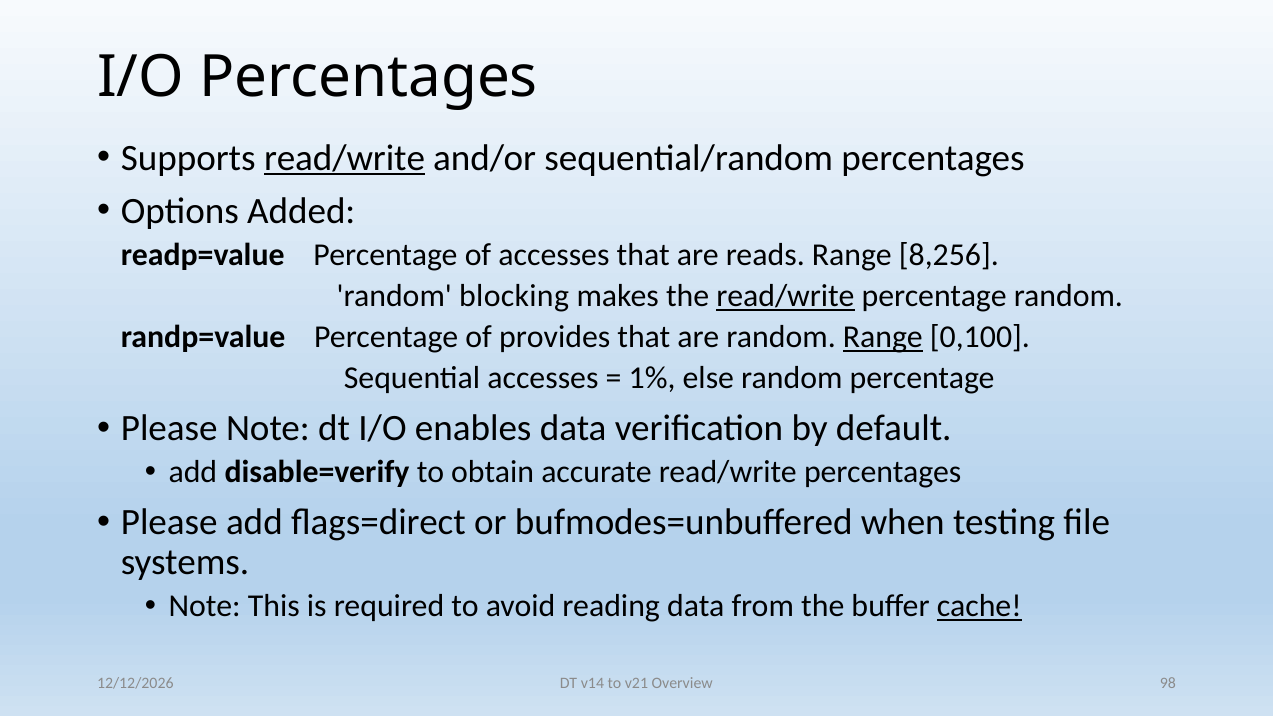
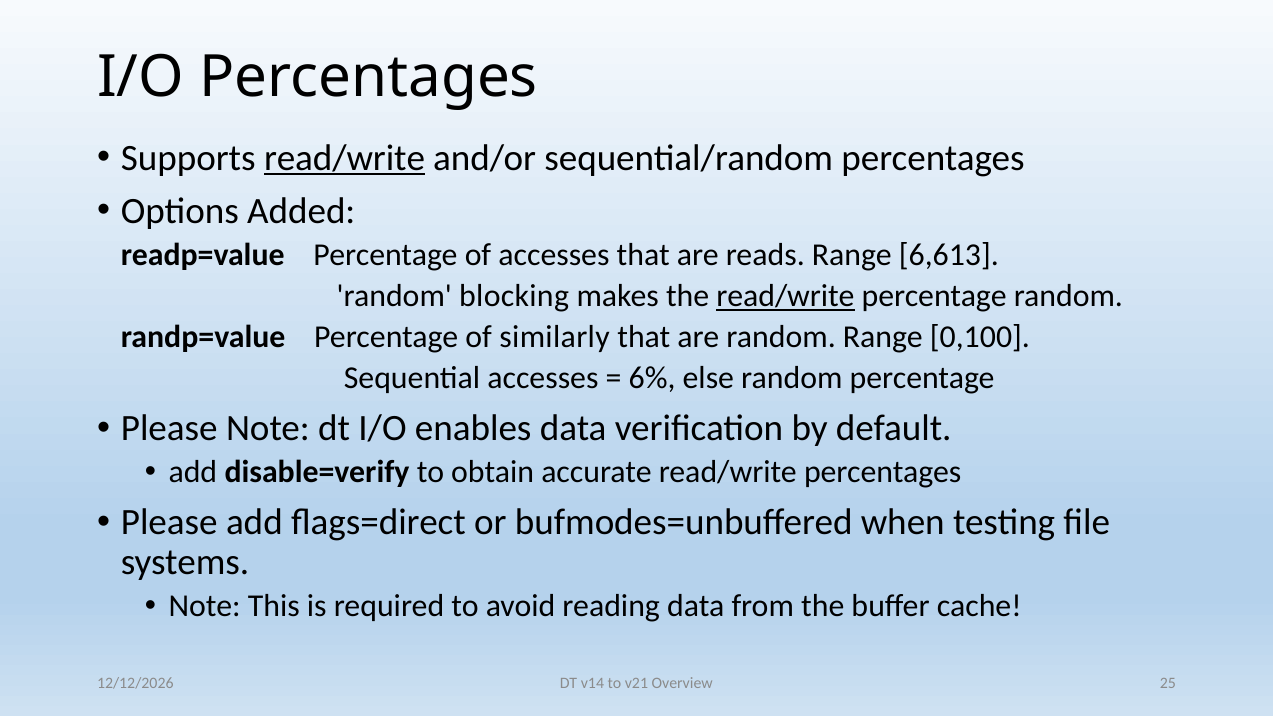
8,256: 8,256 -> 6,613
provides: provides -> similarly
Range at (883, 337) underline: present -> none
1%: 1% -> 6%
cache underline: present -> none
98: 98 -> 25
